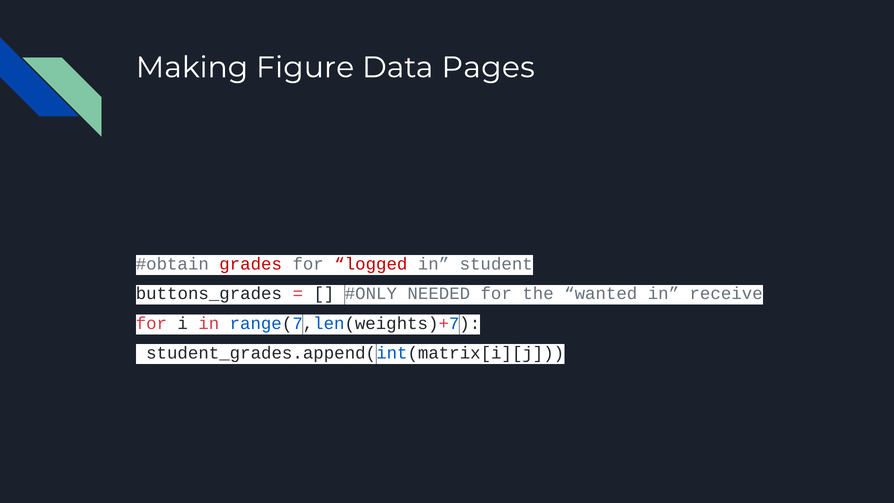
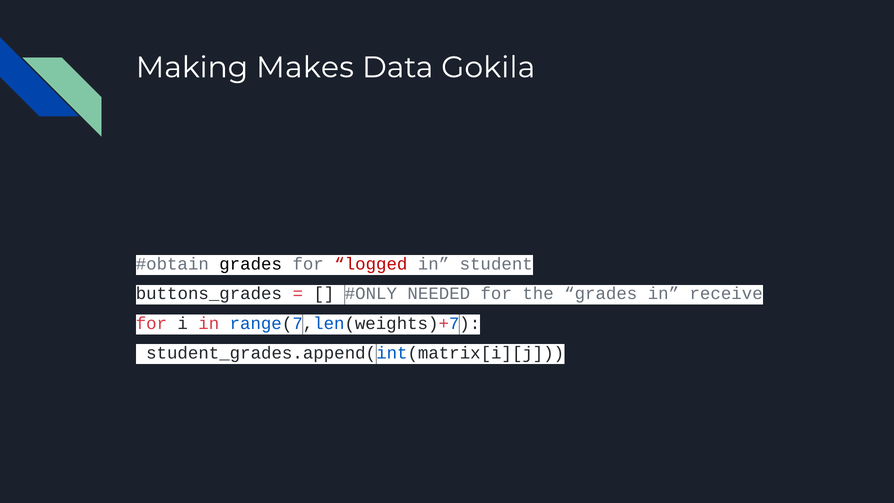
Figure: Figure -> Makes
Pages: Pages -> Gokila
grades at (251, 264) colour: red -> black
the wanted: wanted -> grades
